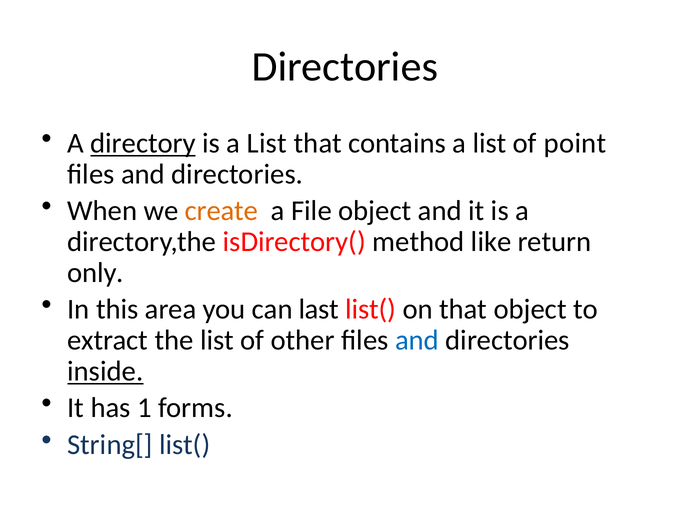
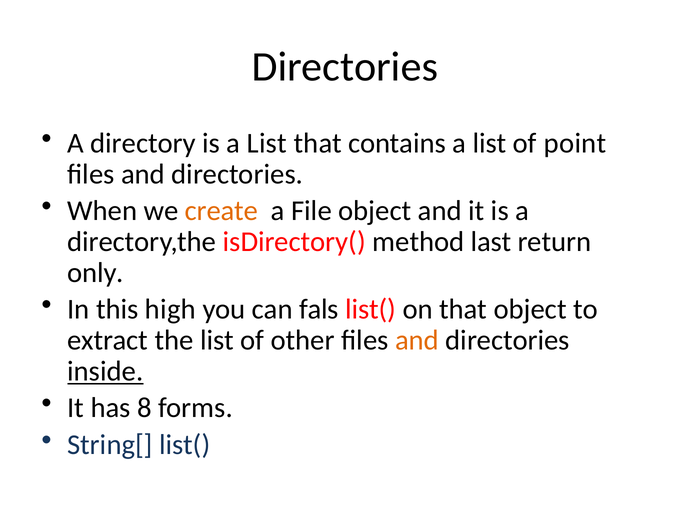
directory underline: present -> none
like: like -> last
area: area -> high
last: last -> fals
and at (417, 341) colour: blue -> orange
1: 1 -> 8
